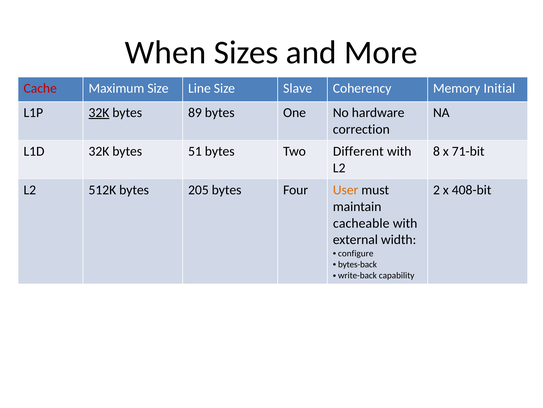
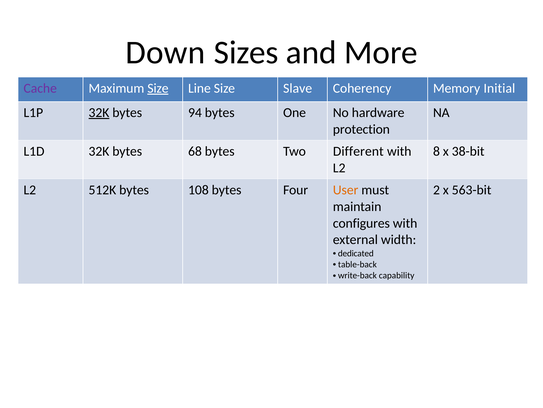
When: When -> Down
Cache colour: red -> purple
Size at (158, 88) underline: none -> present
89: 89 -> 94
correction: correction -> protection
51: 51 -> 68
71-bit: 71-bit -> 38-bit
205: 205 -> 108
408-bit: 408-bit -> 563-bit
cacheable: cacheable -> configures
configure: configure -> dedicated
bytes-back: bytes-back -> table-back
